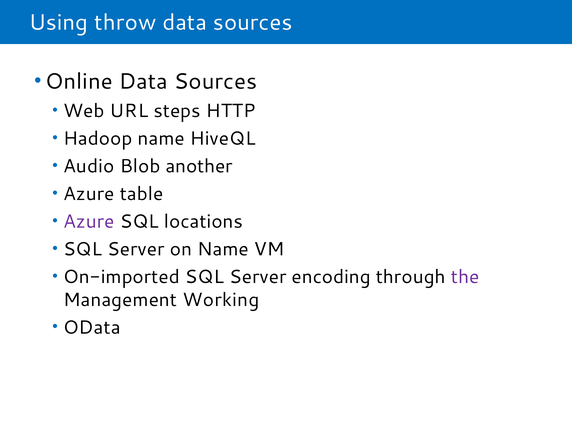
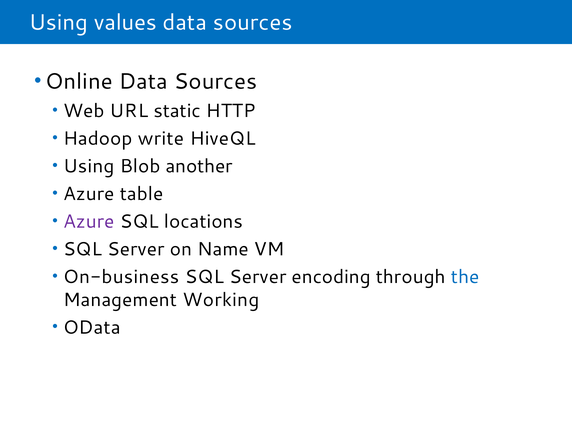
throw: throw -> values
steps: steps -> static
Hadoop name: name -> write
Audio at (89, 166): Audio -> Using
On-imported: On-imported -> On-business
the colour: purple -> blue
